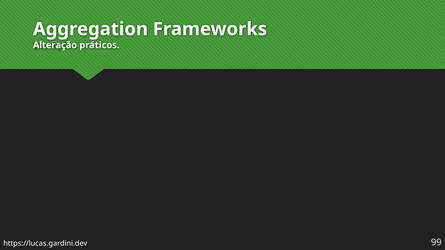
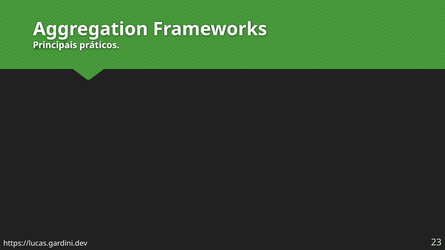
Alteração: Alteração -> Principais
99: 99 -> 23
